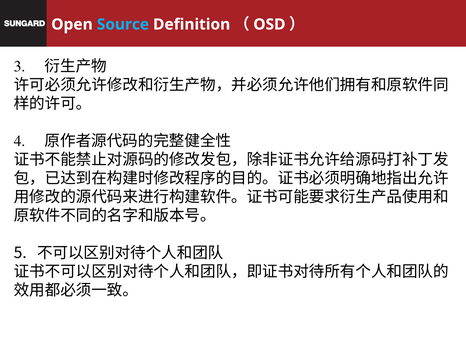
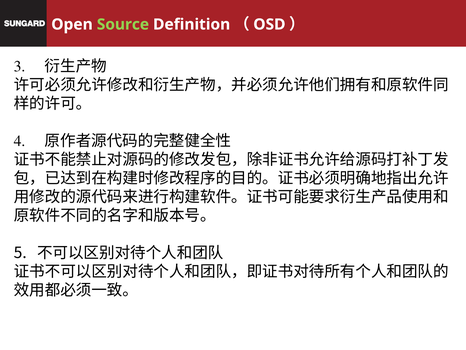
Source colour: light blue -> light green
